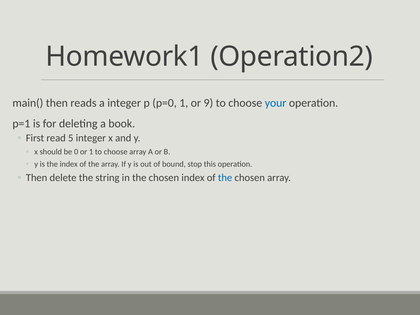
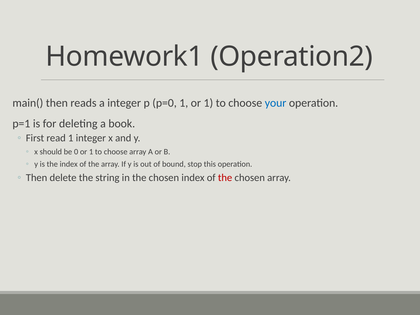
1 or 9: 9 -> 1
read 5: 5 -> 1
the at (225, 178) colour: blue -> red
